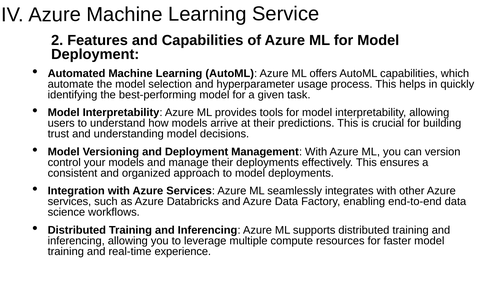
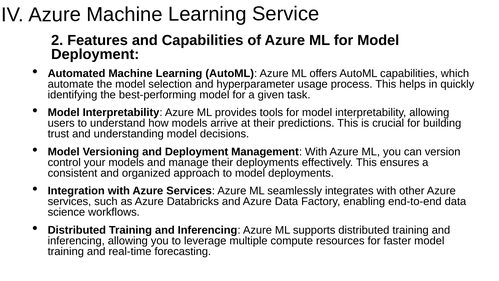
experience: experience -> forecasting
